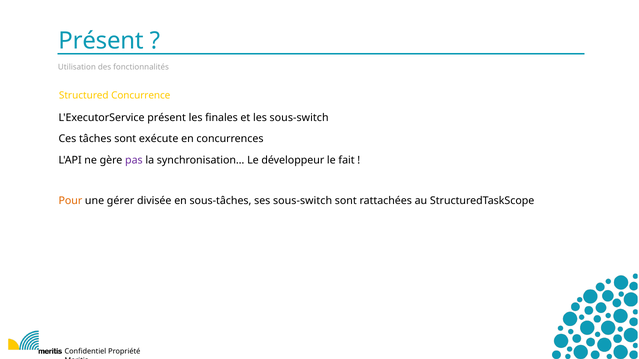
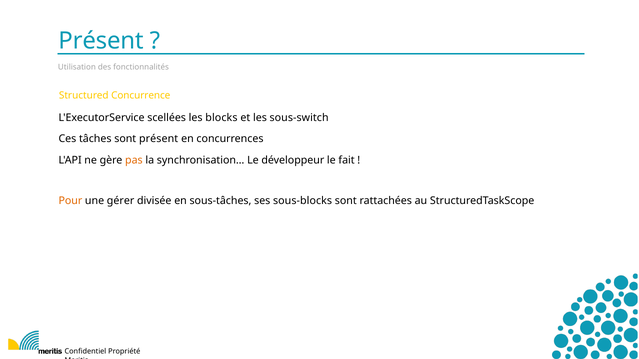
L'ExecutorService présent: présent -> scellées
finales: finales -> blocks
sont exécute: exécute -> présent
pas colour: purple -> orange
ses sous-switch: sous-switch -> sous-blocks
